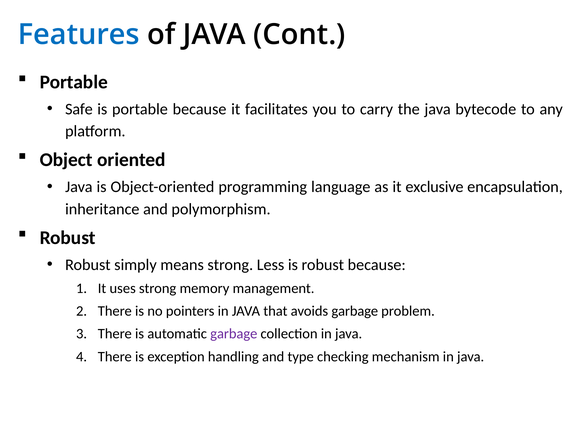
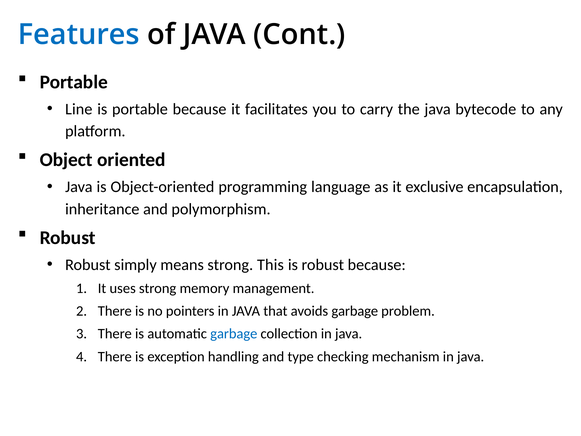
Safe: Safe -> Line
Less: Less -> This
garbage at (234, 334) colour: purple -> blue
